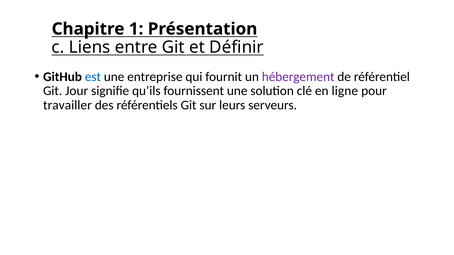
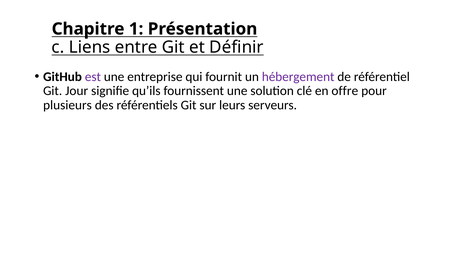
est colour: blue -> purple
ligne: ligne -> offre
travailler: travailler -> plusieurs
